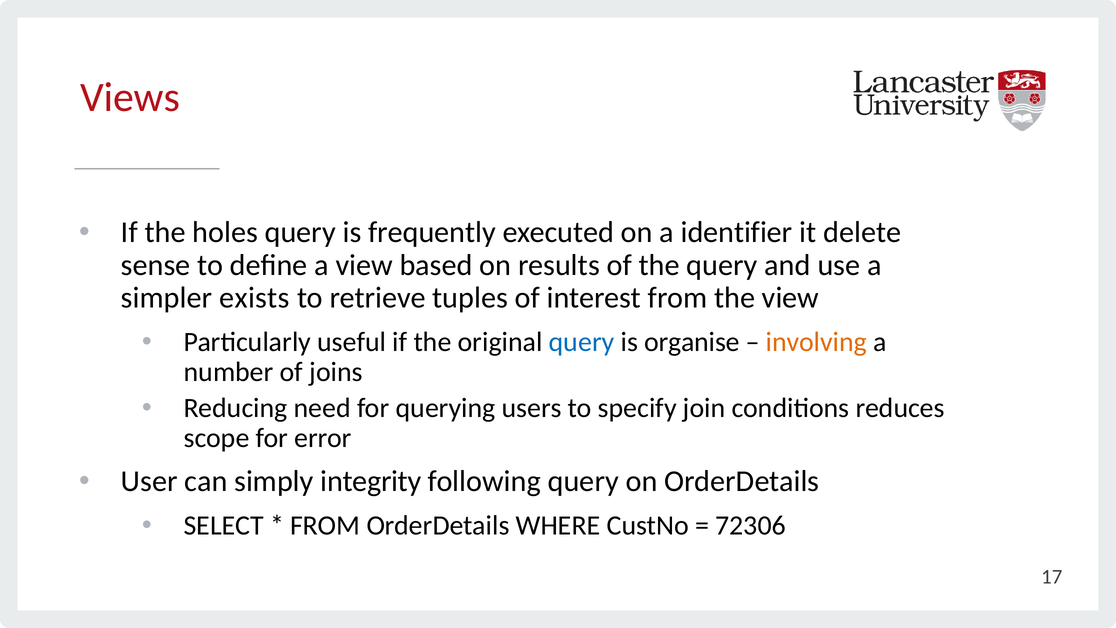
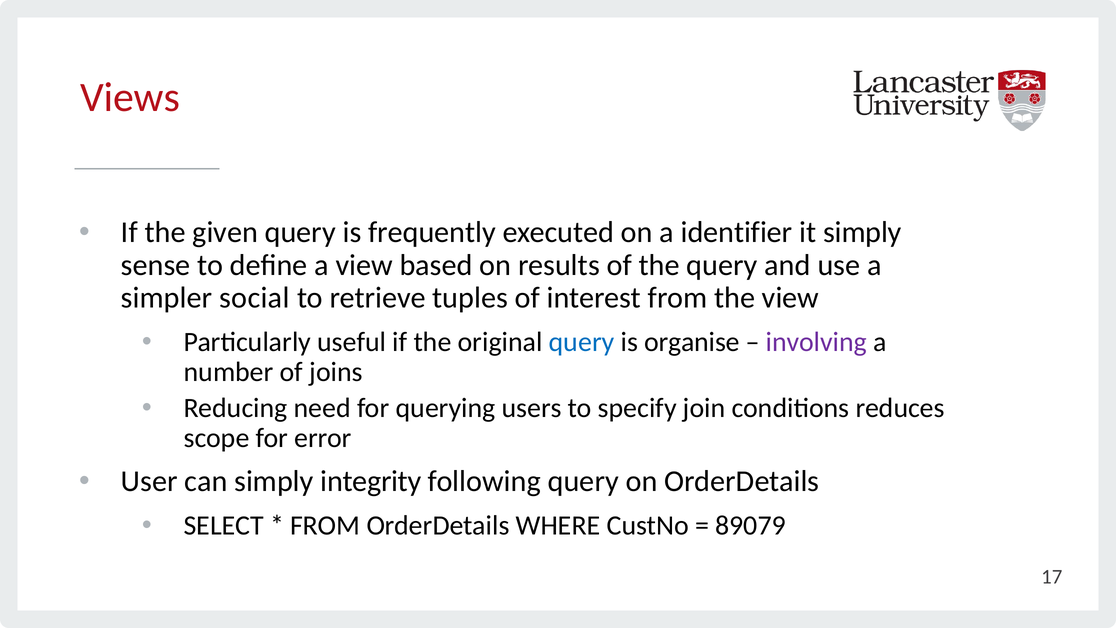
holes: holes -> given
it delete: delete -> simply
exists: exists -> social
involving colour: orange -> purple
72306: 72306 -> 89079
